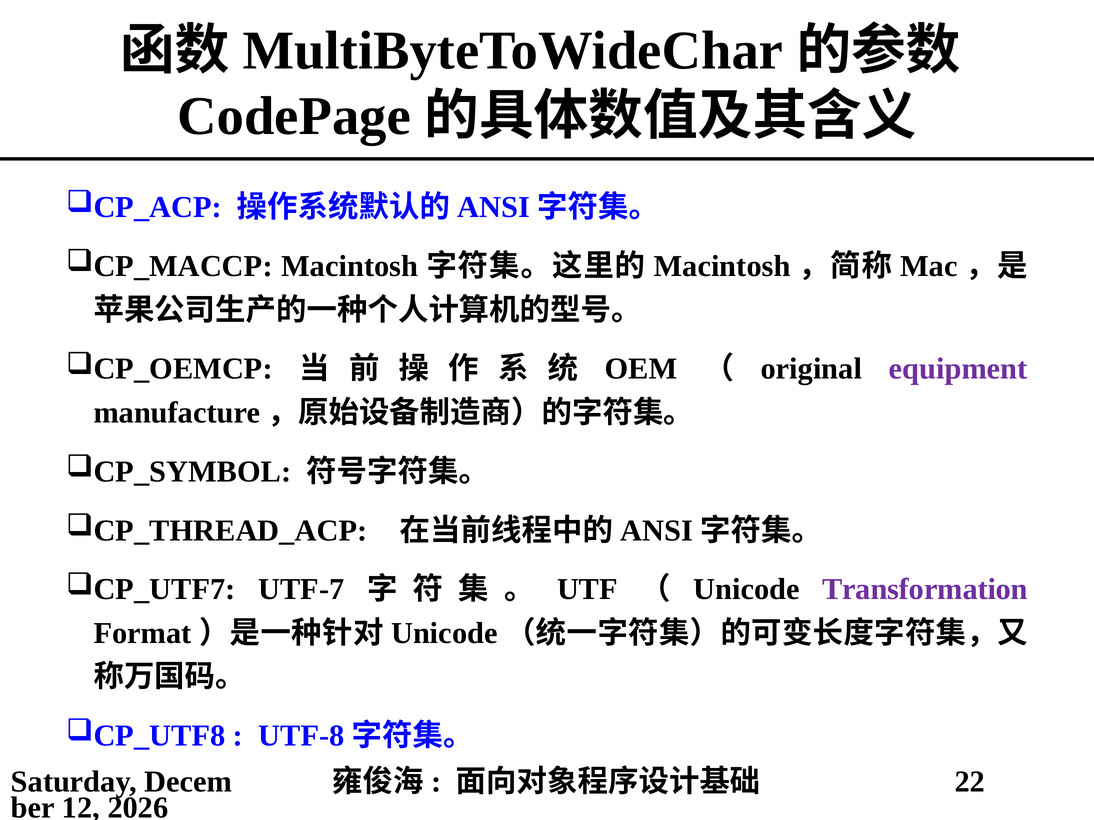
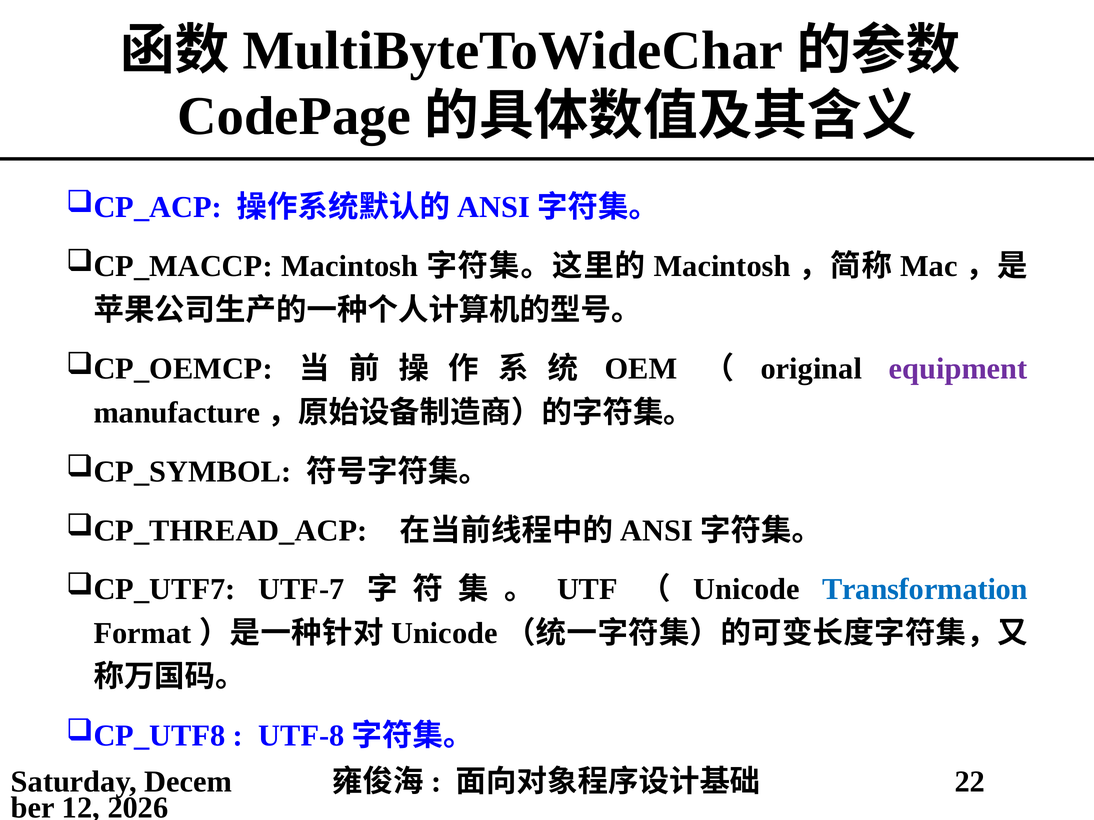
Transformation colour: purple -> blue
